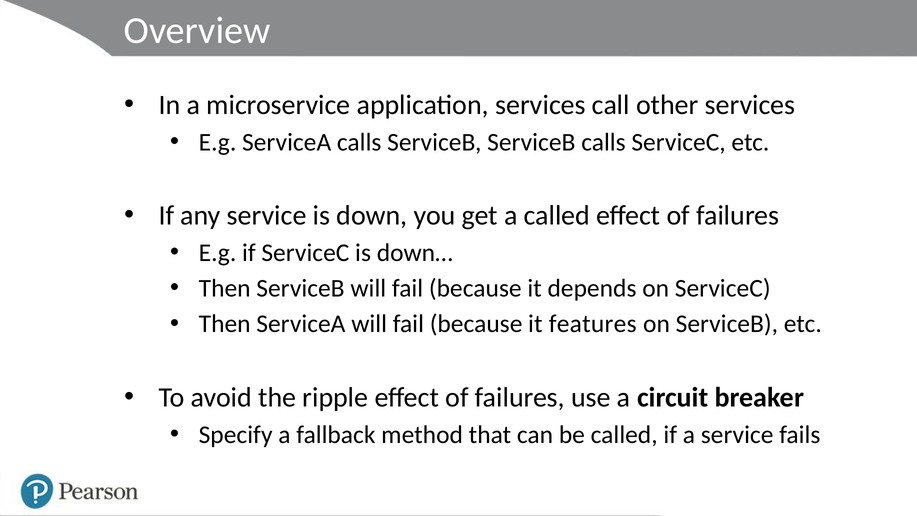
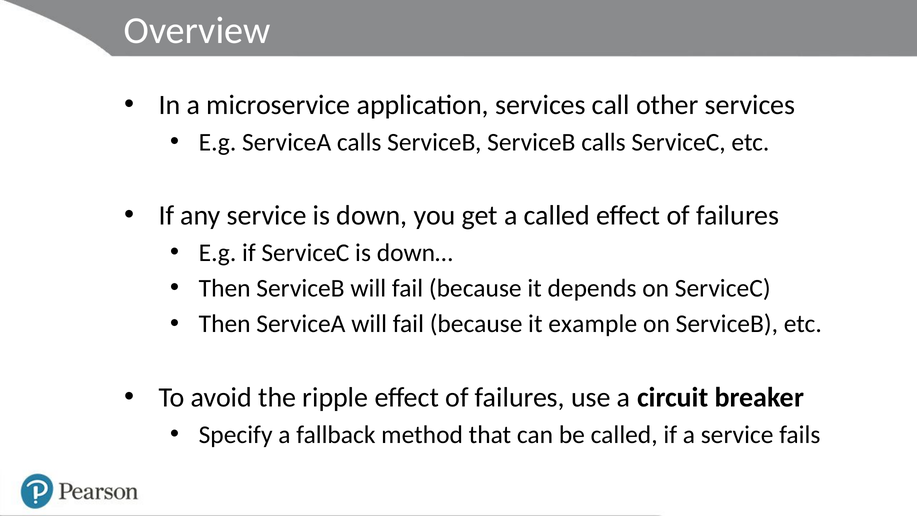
features: features -> example
